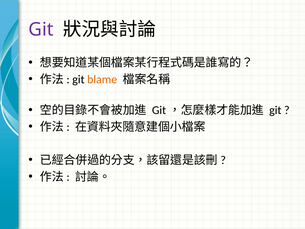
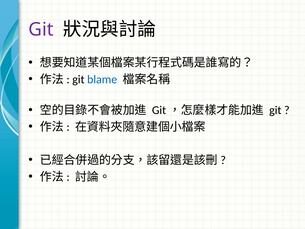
blame colour: orange -> blue
